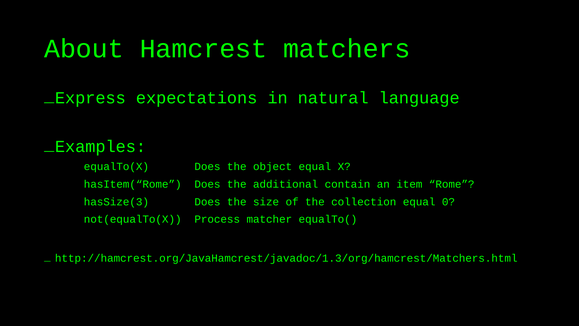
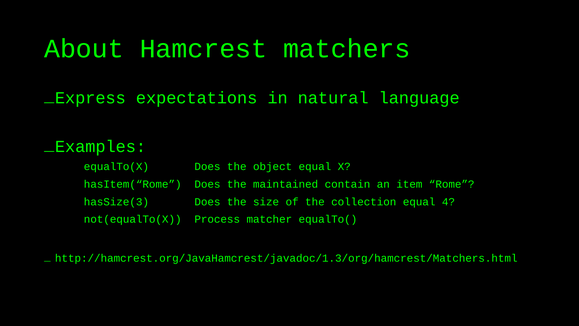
additional: additional -> maintained
0: 0 -> 4
